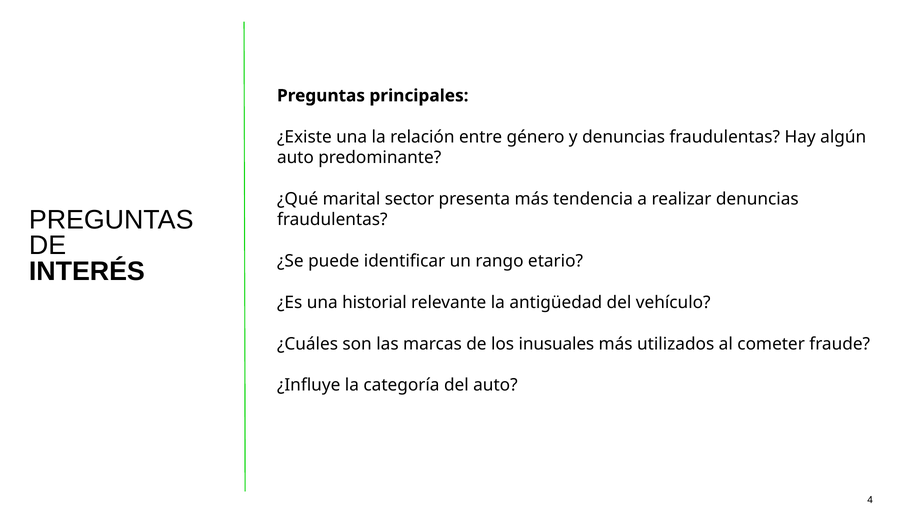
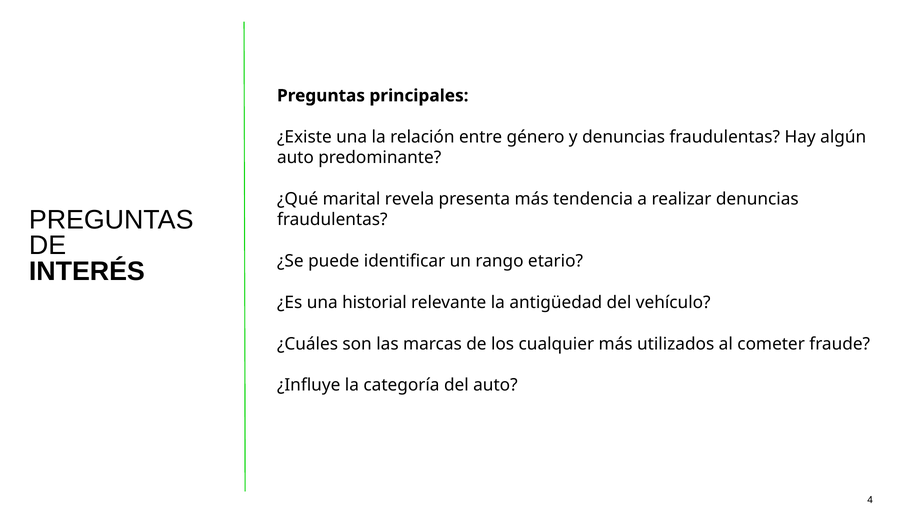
sector: sector -> revela
inusuales: inusuales -> cualquier
